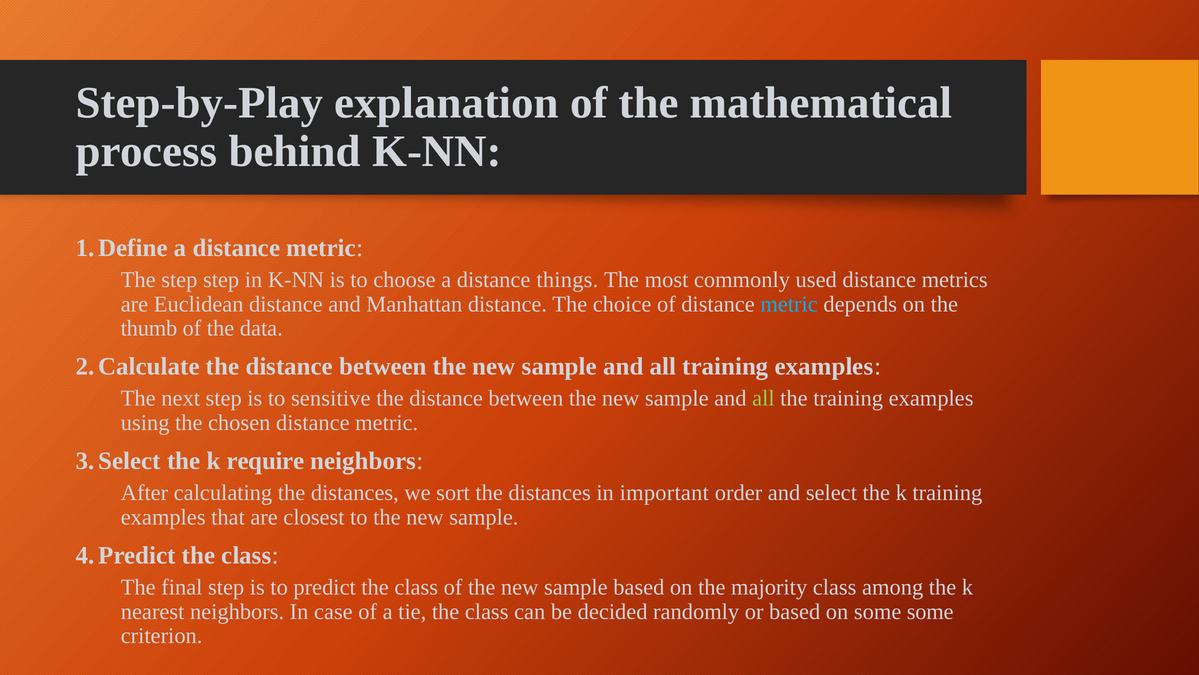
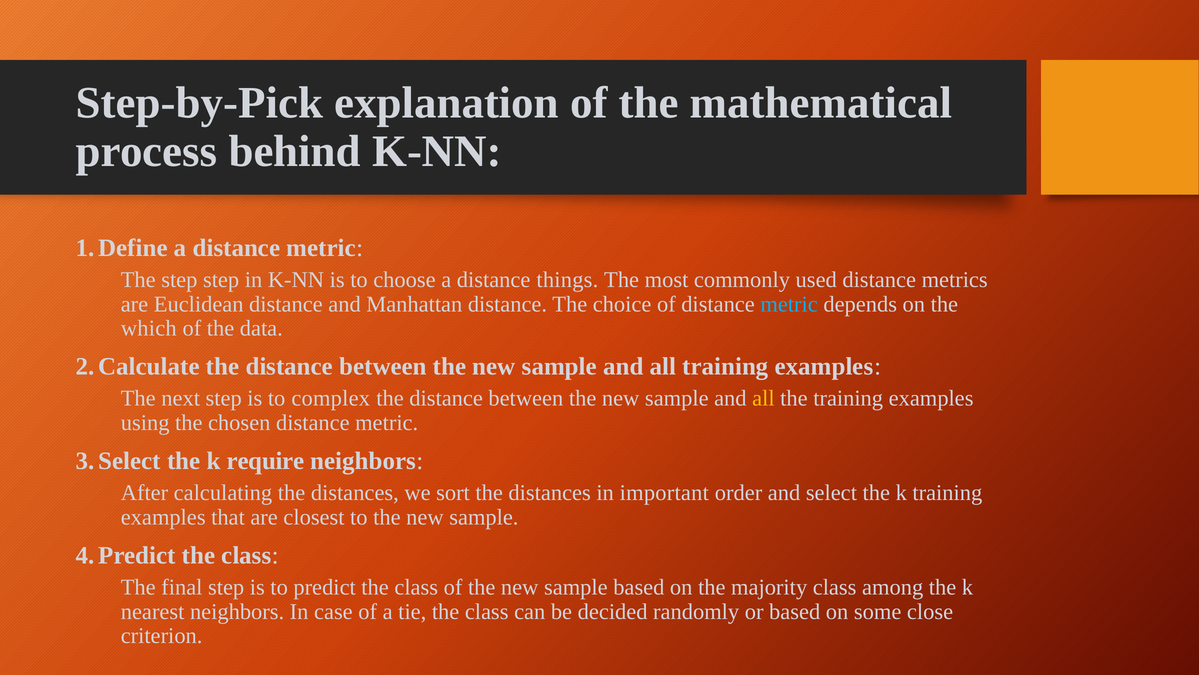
Step-by-Play: Step-by-Play -> Step-by-Pick
thumb: thumb -> which
sensitive: sensitive -> complex
all at (763, 398) colour: light green -> yellow
some some: some -> close
